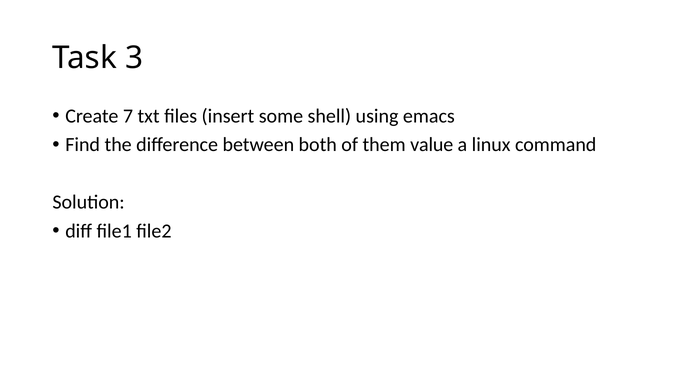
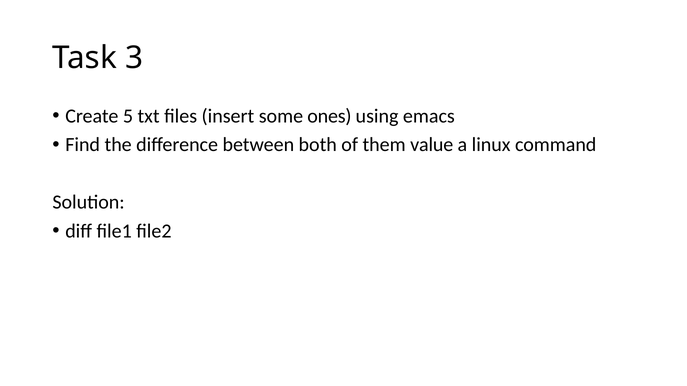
7: 7 -> 5
shell: shell -> ones
